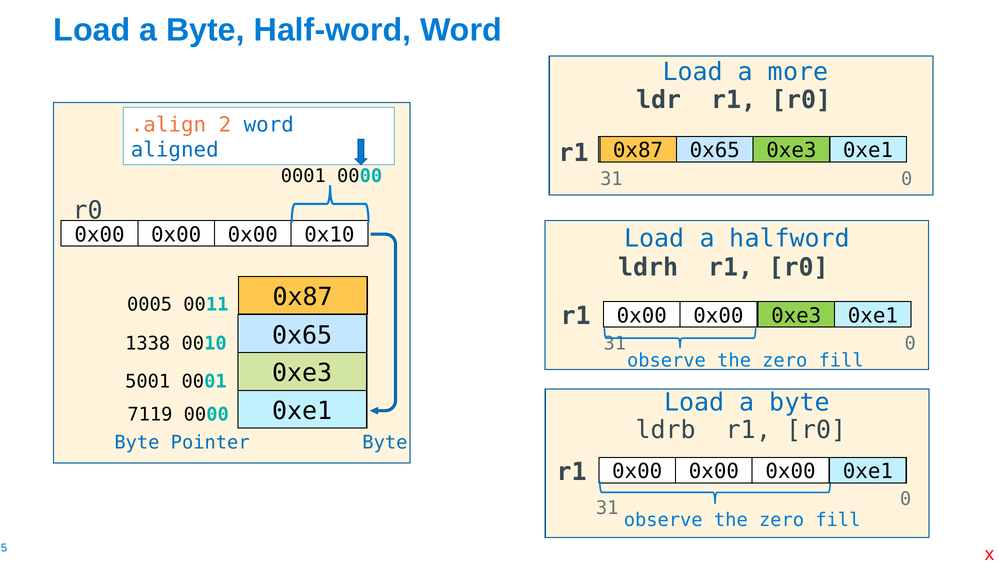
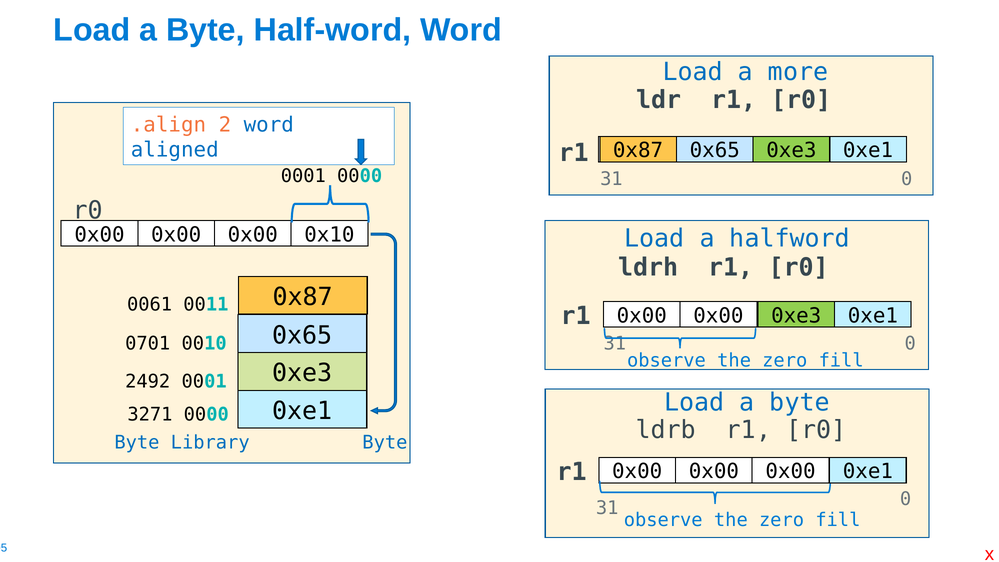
0005: 0005 -> 0061
1338: 1338 -> 0701
5001: 5001 -> 2492
7119: 7119 -> 3271
Pointer: Pointer -> Library
